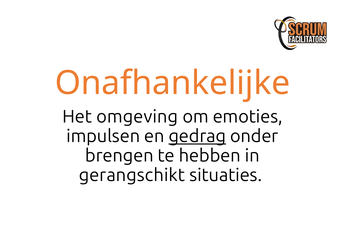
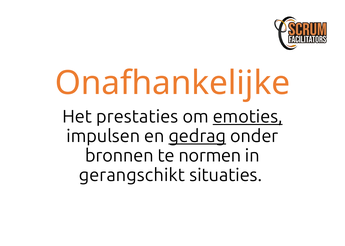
omgeving: omgeving -> prestaties
emoties underline: none -> present
brengen: brengen -> bronnen
hebben: hebben -> normen
